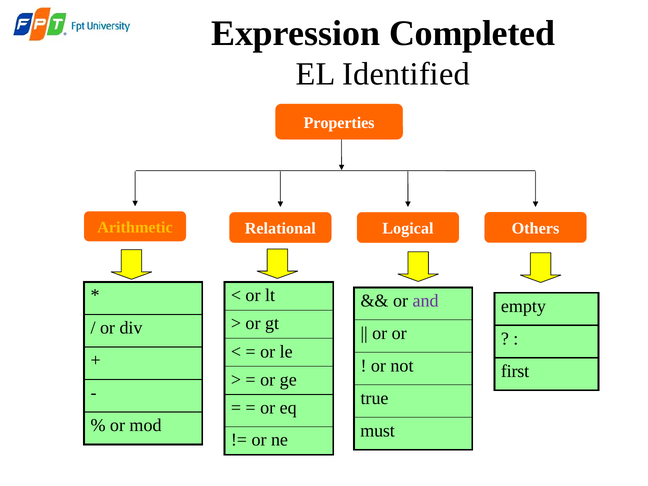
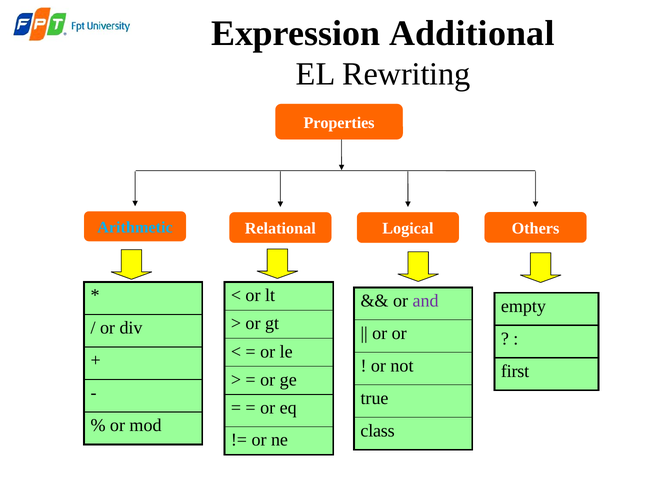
Completed: Completed -> Additional
Identified: Identified -> Rewriting
Arithmetic colour: yellow -> light blue
must: must -> class
